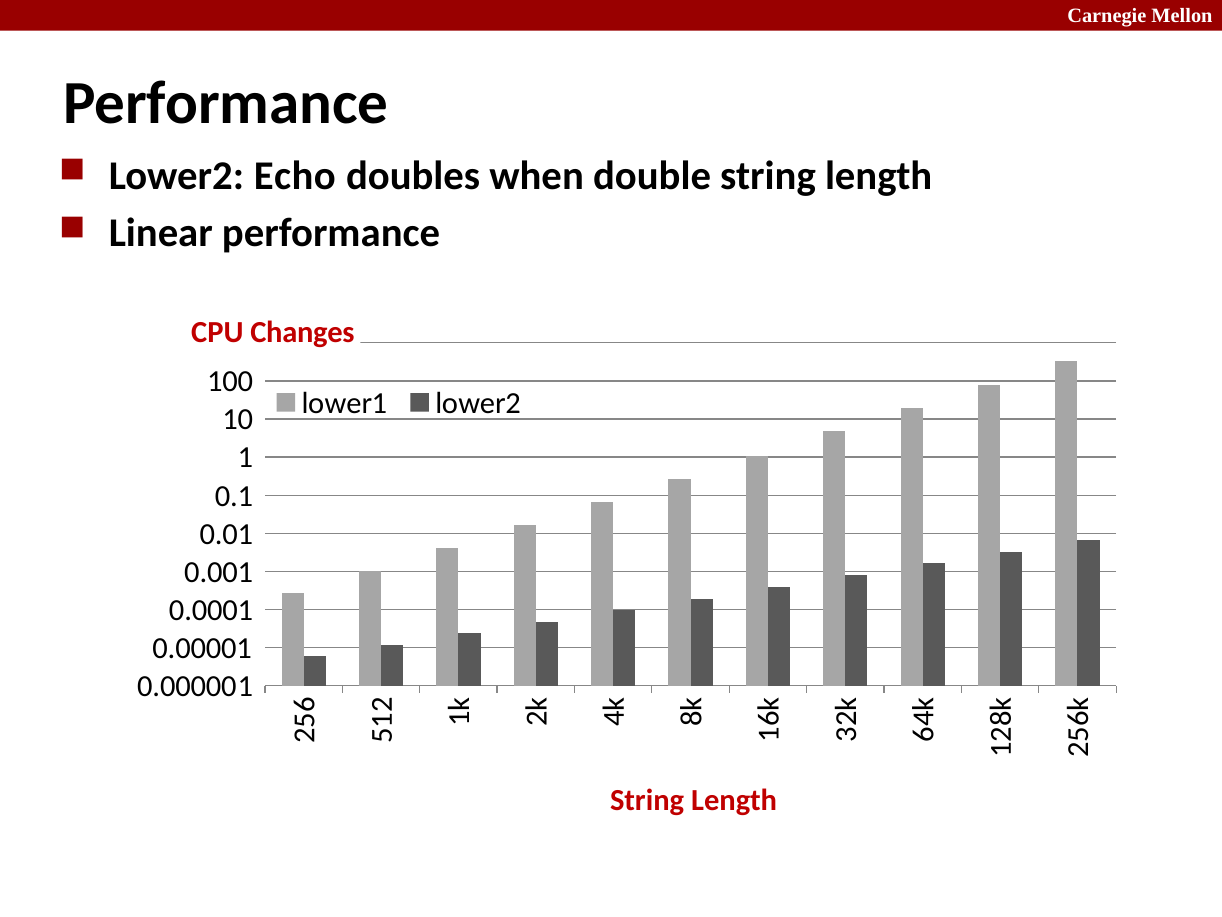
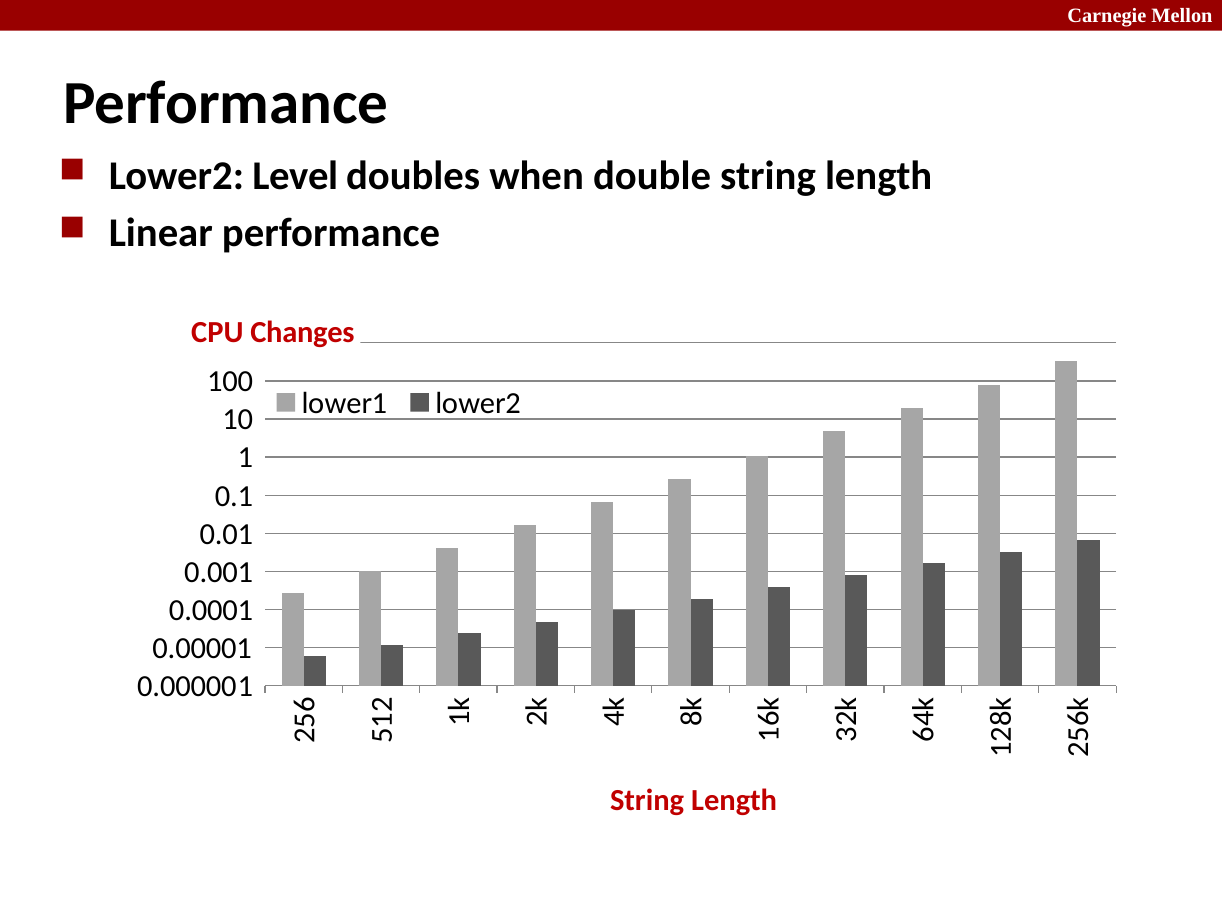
Echo: Echo -> Level
